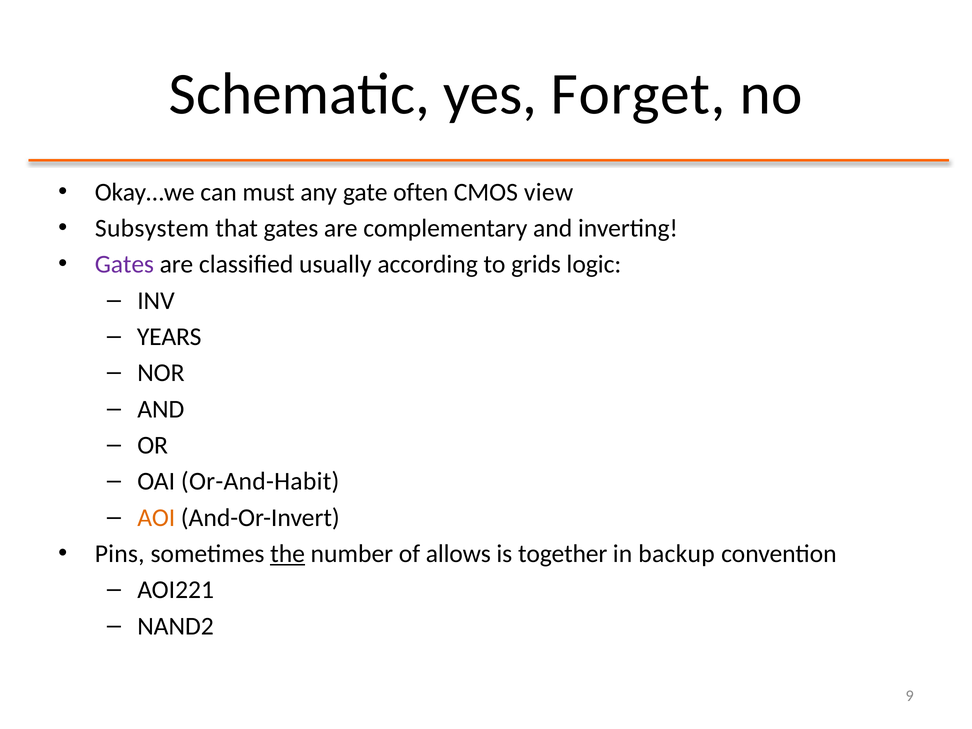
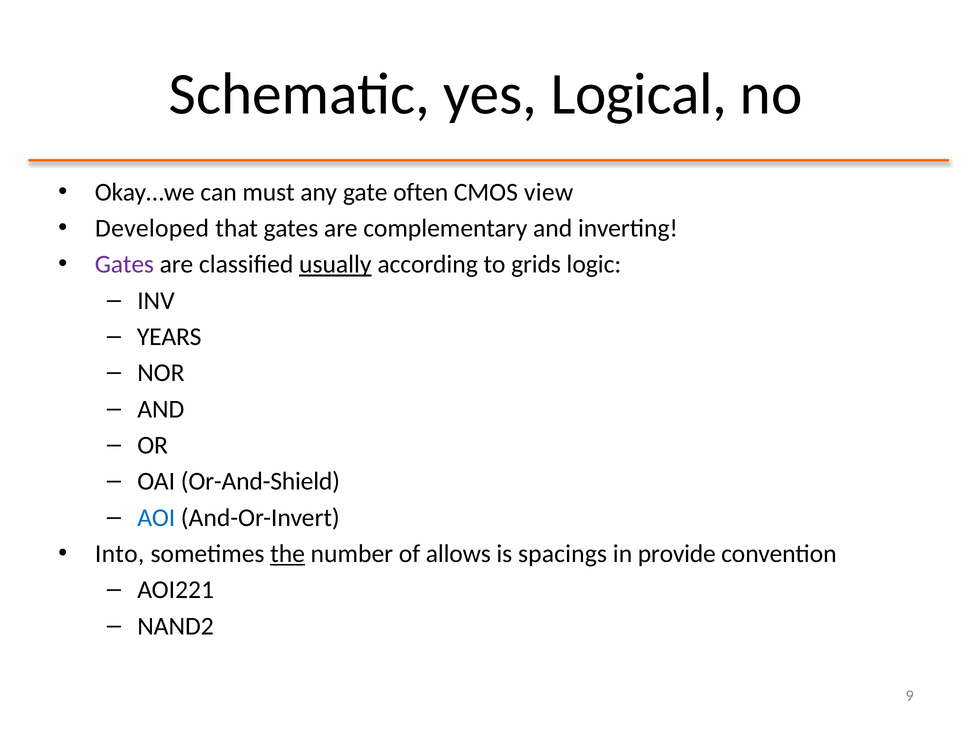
Forget: Forget -> Logical
Subsystem: Subsystem -> Developed
usually underline: none -> present
Or-And-Habit: Or-And-Habit -> Or-And-Shield
AOI colour: orange -> blue
Pins: Pins -> Into
together: together -> spacings
backup: backup -> provide
